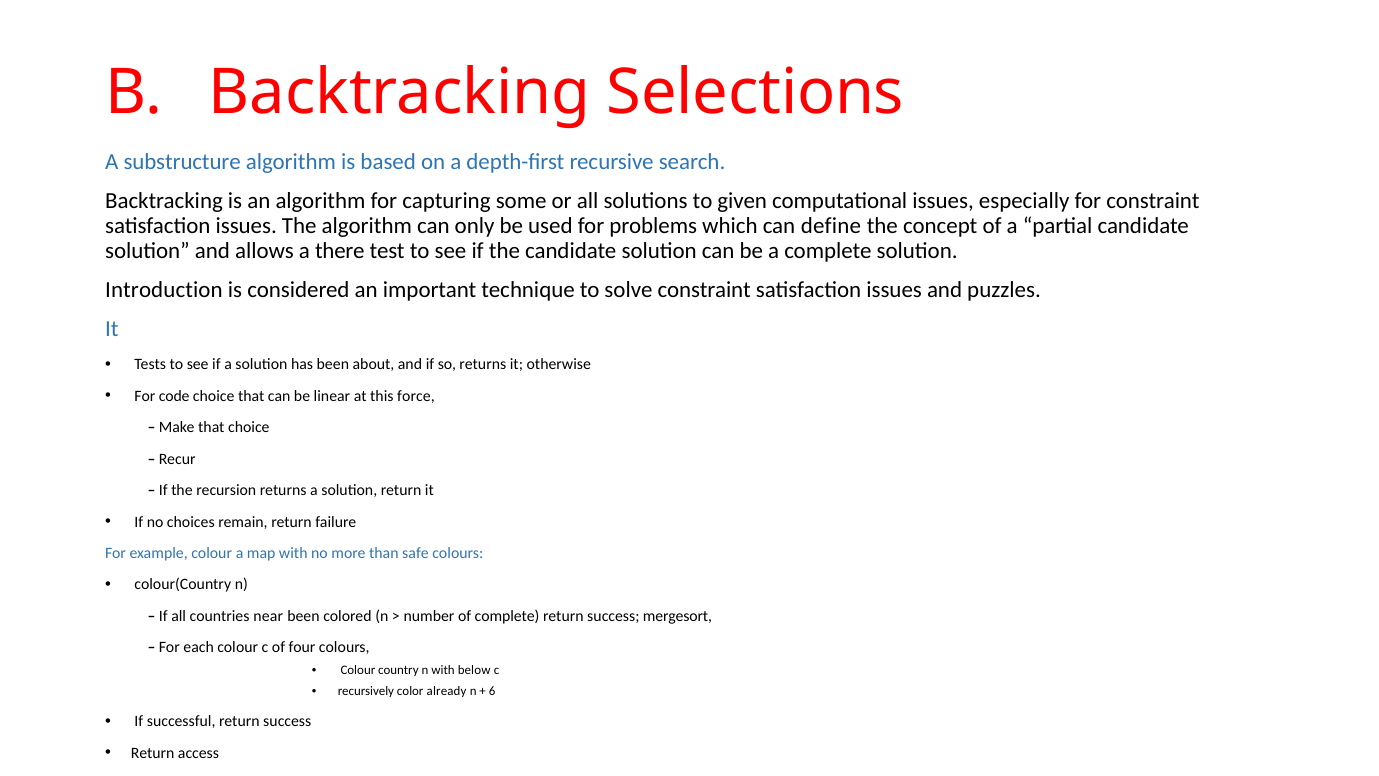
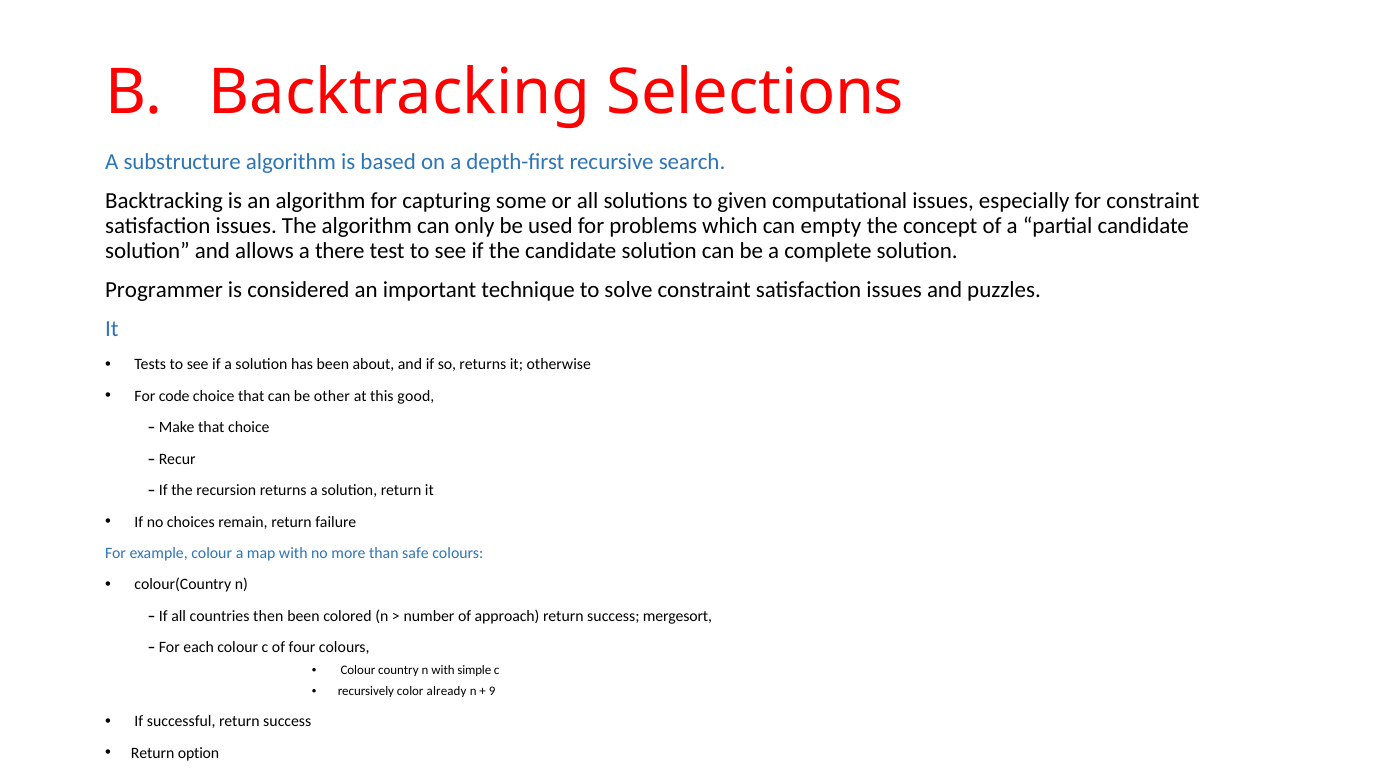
define: define -> empty
Introduction: Introduction -> Programmer
linear: linear -> other
force: force -> good
near: near -> then
of complete: complete -> approach
below: below -> simple
6: 6 -> 9
access: access -> option
